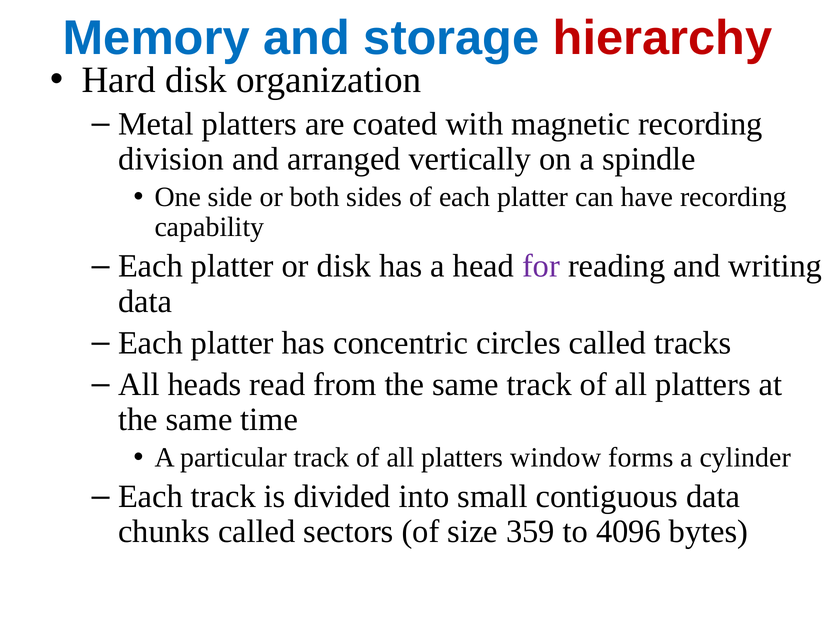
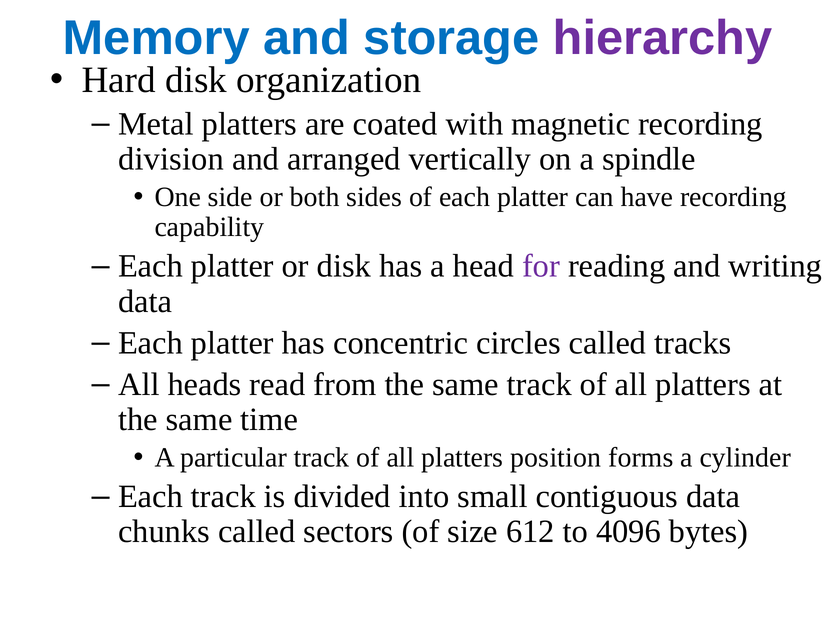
hierarchy colour: red -> purple
window: window -> position
359: 359 -> 612
